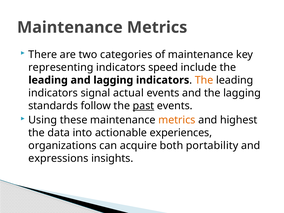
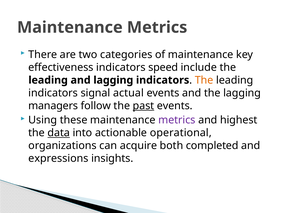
representing: representing -> effectiveness
standards: standards -> managers
metrics at (177, 120) colour: orange -> purple
data underline: none -> present
experiences: experiences -> operational
portability: portability -> completed
